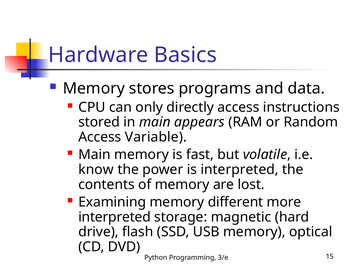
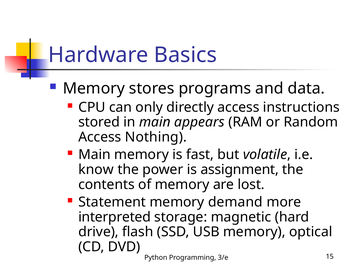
Variable: Variable -> Nothing
is interpreted: interpreted -> assignment
Examining: Examining -> Statement
different: different -> demand
